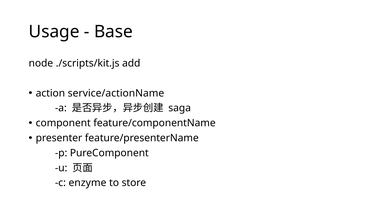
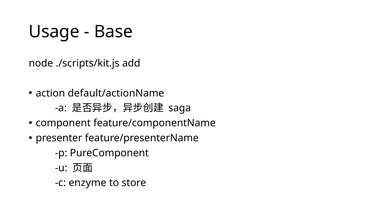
service/actionName: service/actionName -> default/actionName
